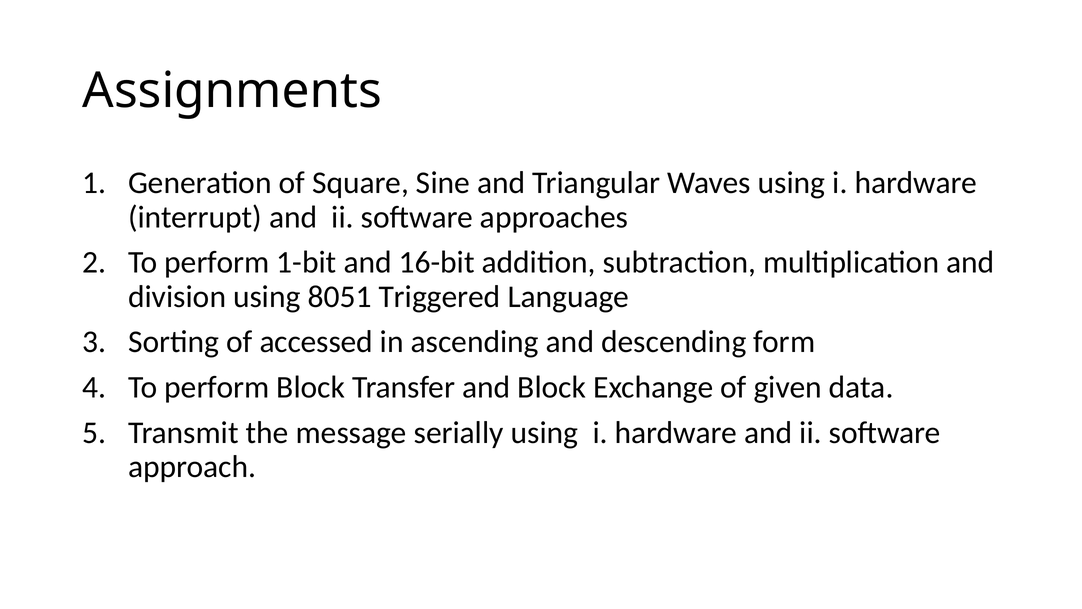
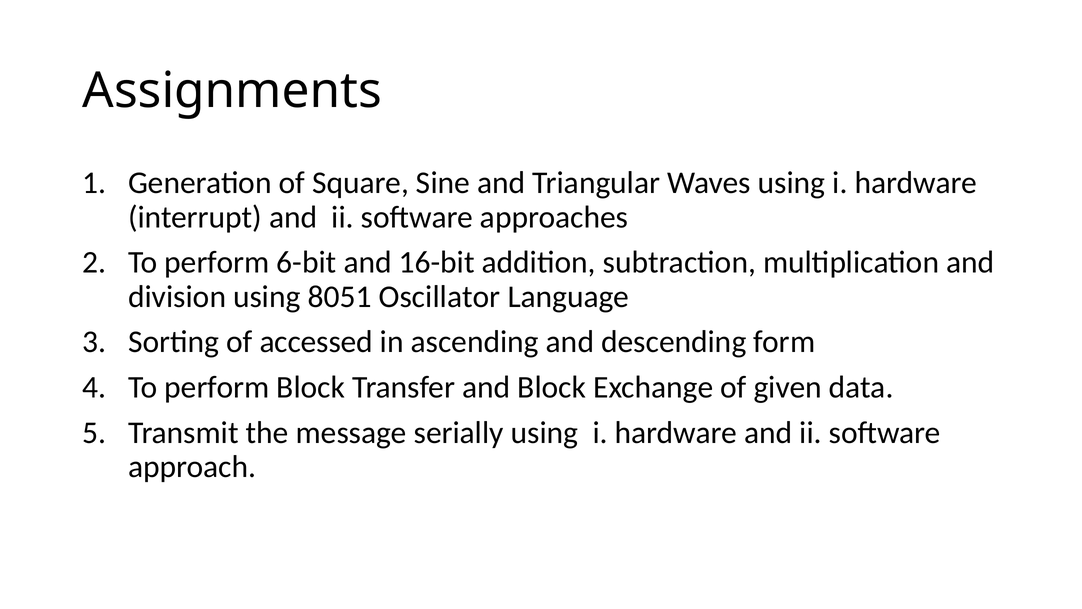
1-bit: 1-bit -> 6-bit
Triggered: Triggered -> Oscillator
